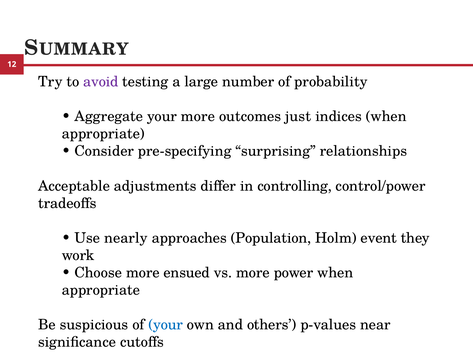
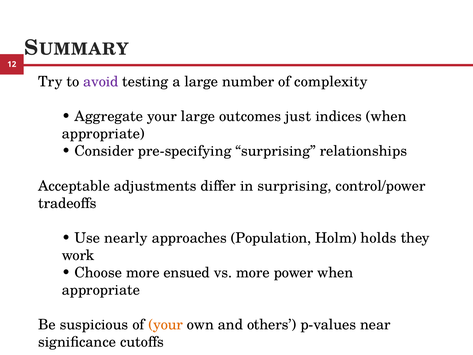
probability: probability -> complexity
your more: more -> large
in controlling: controlling -> surprising
event: event -> holds
your at (166, 324) colour: blue -> orange
